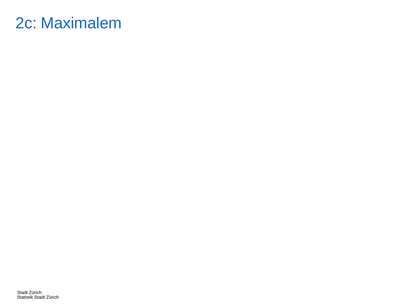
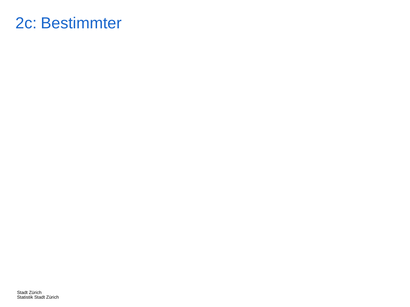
Maximalem: Maximalem -> Bestimmter
